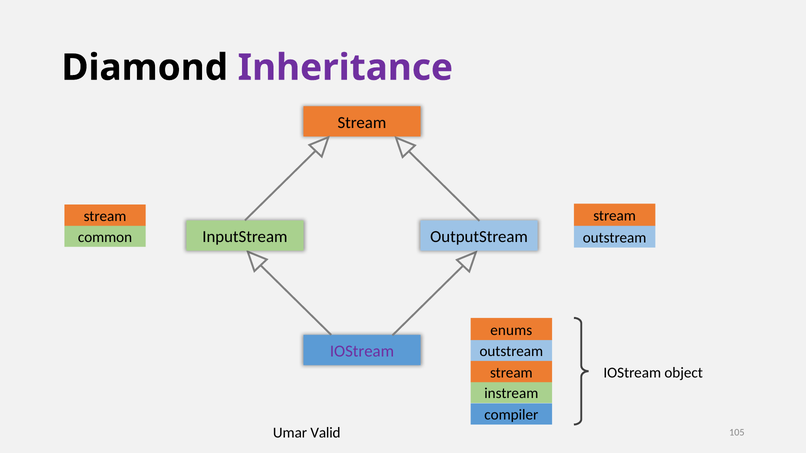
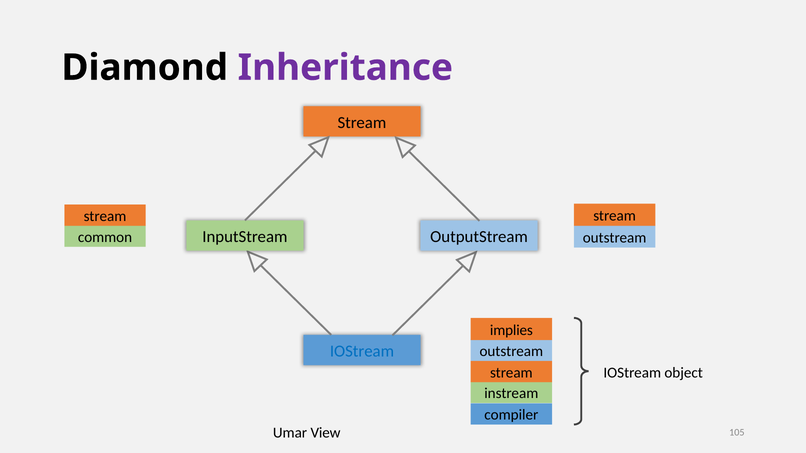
enums: enums -> implies
IOStream at (362, 351) colour: purple -> blue
Valid: Valid -> View
